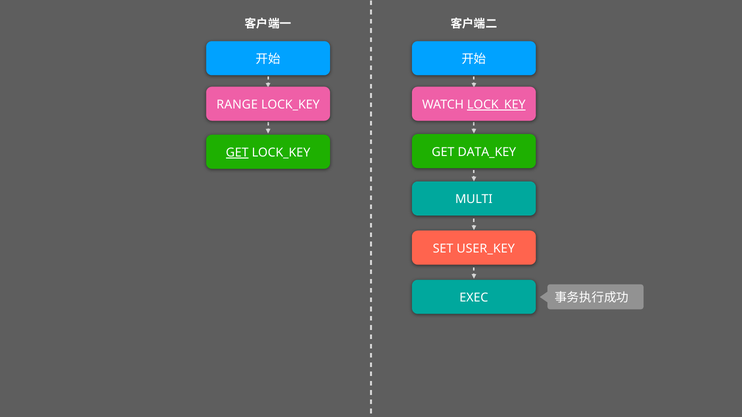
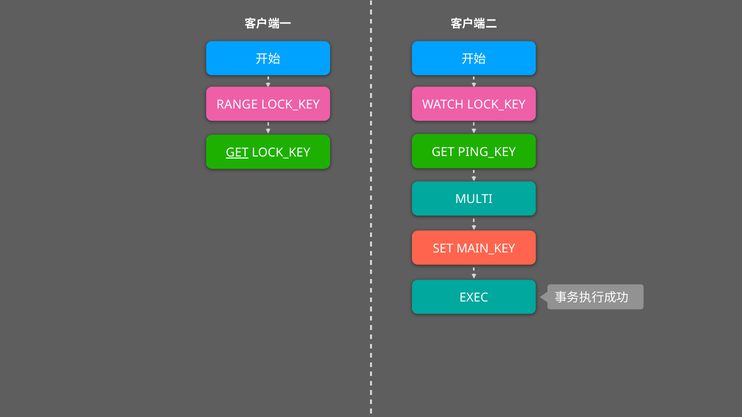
LOCK_KEY at (496, 105) underline: present -> none
DATA_KEY: DATA_KEY -> PING_KEY
USER_KEY: USER_KEY -> MAIN_KEY
